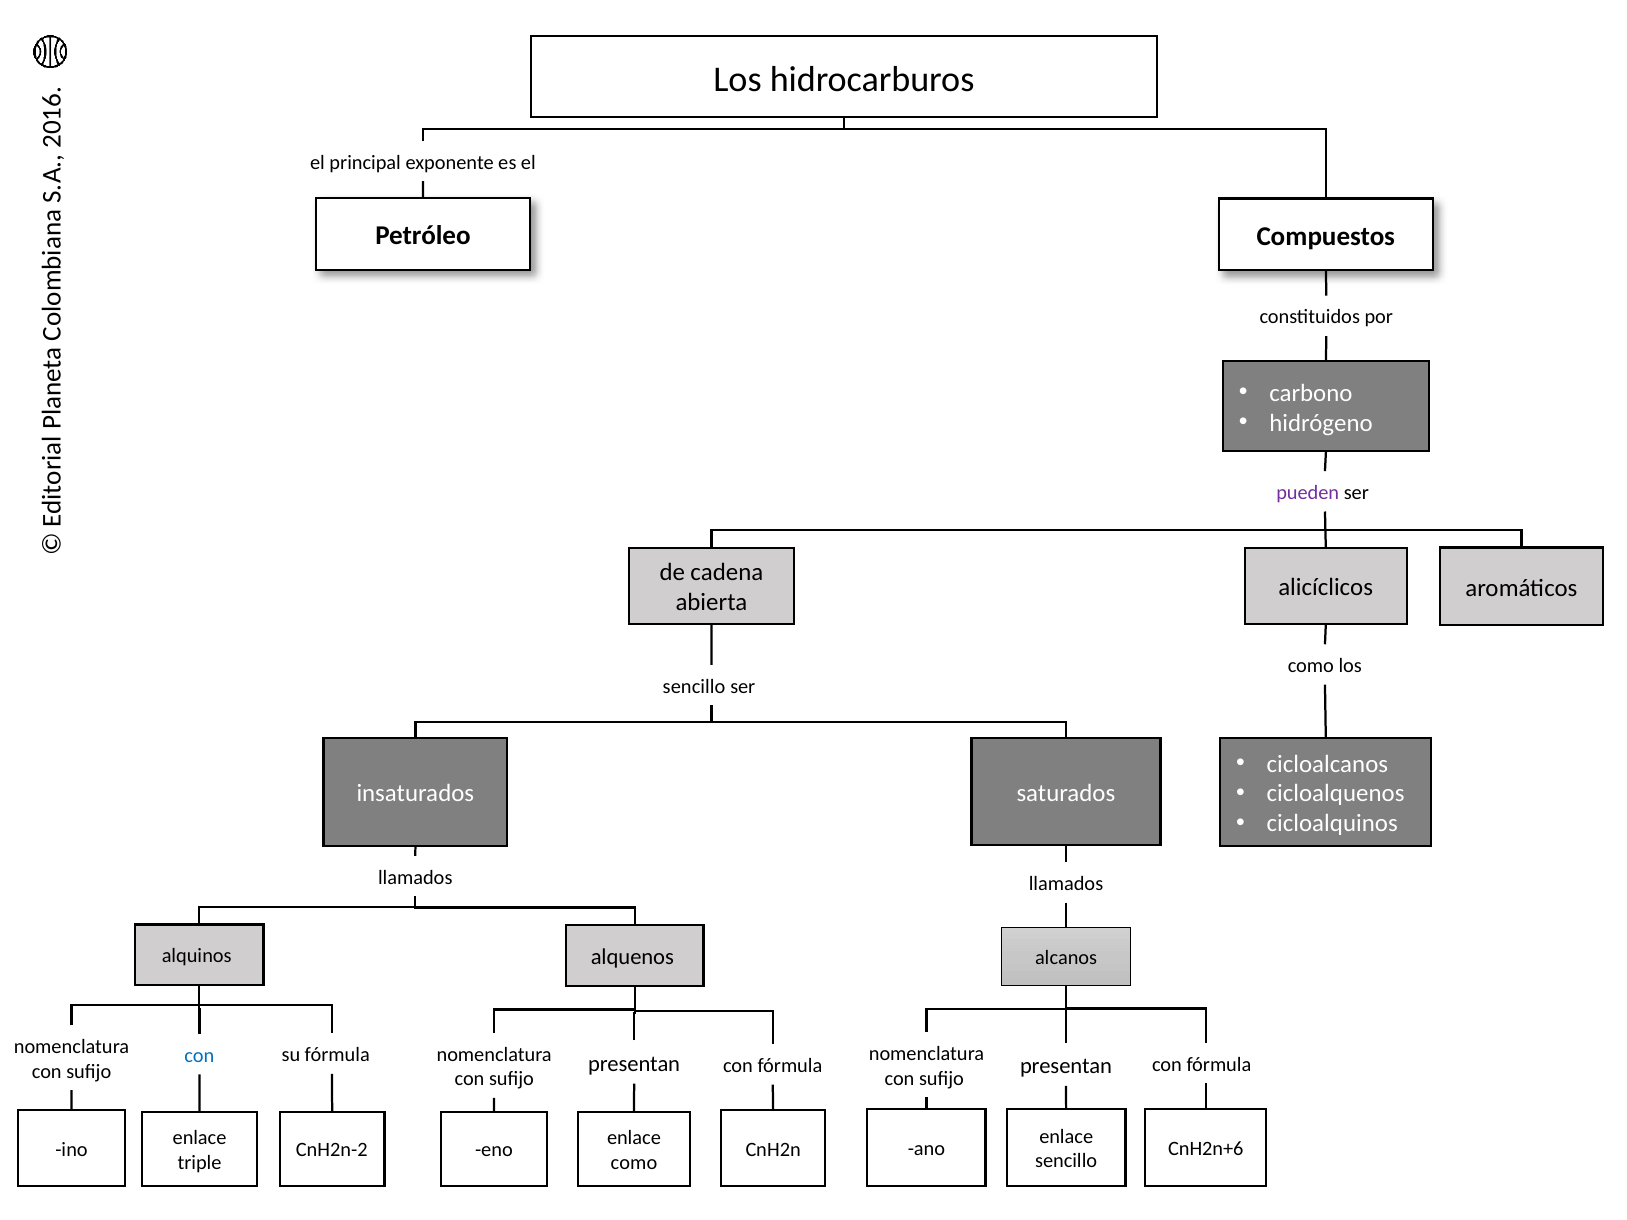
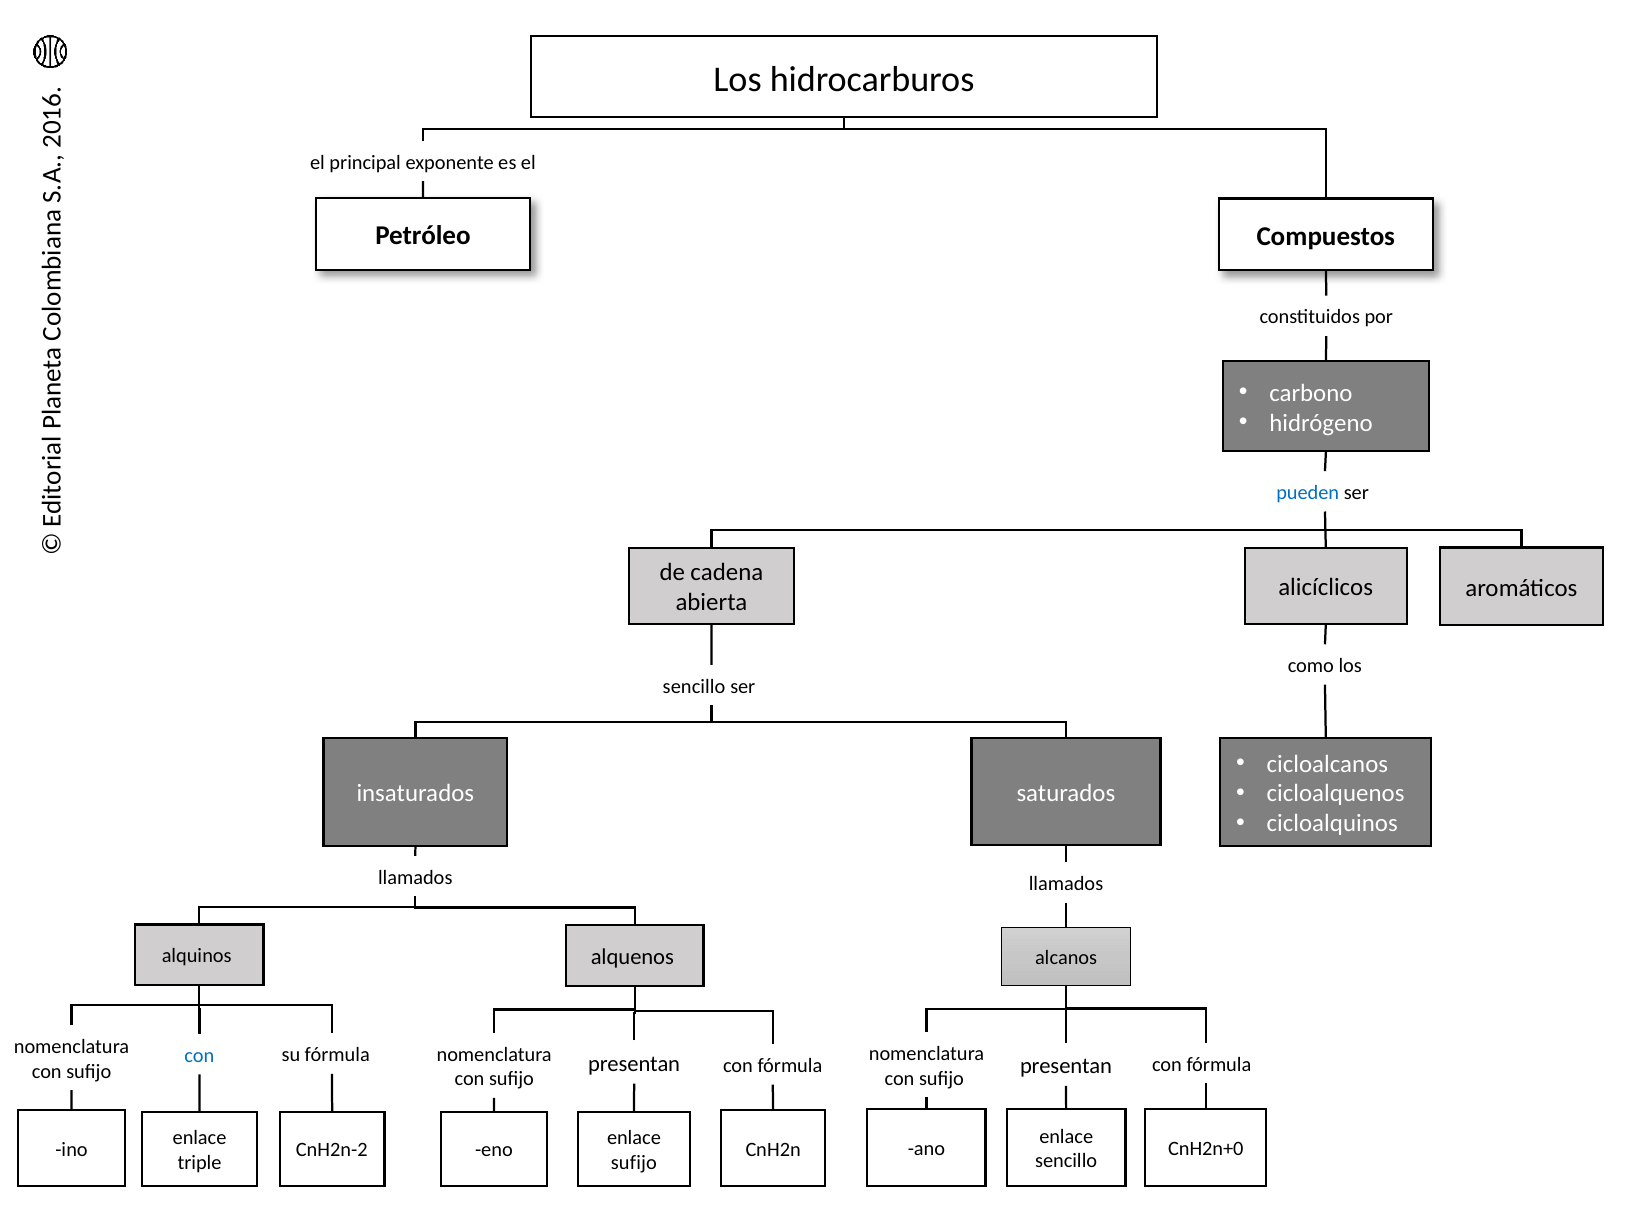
pueden colour: purple -> blue
CnH2n+6: CnH2n+6 -> CnH2n+0
como at (634, 1163): como -> sufijo
